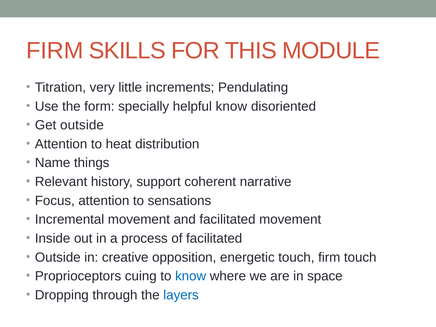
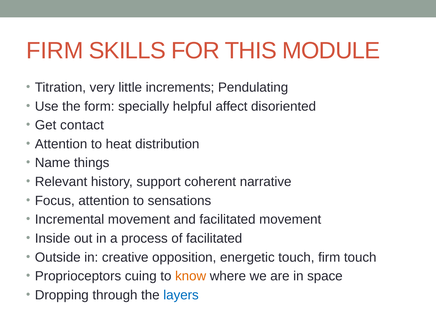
helpful know: know -> affect
Get outside: outside -> contact
know at (191, 276) colour: blue -> orange
